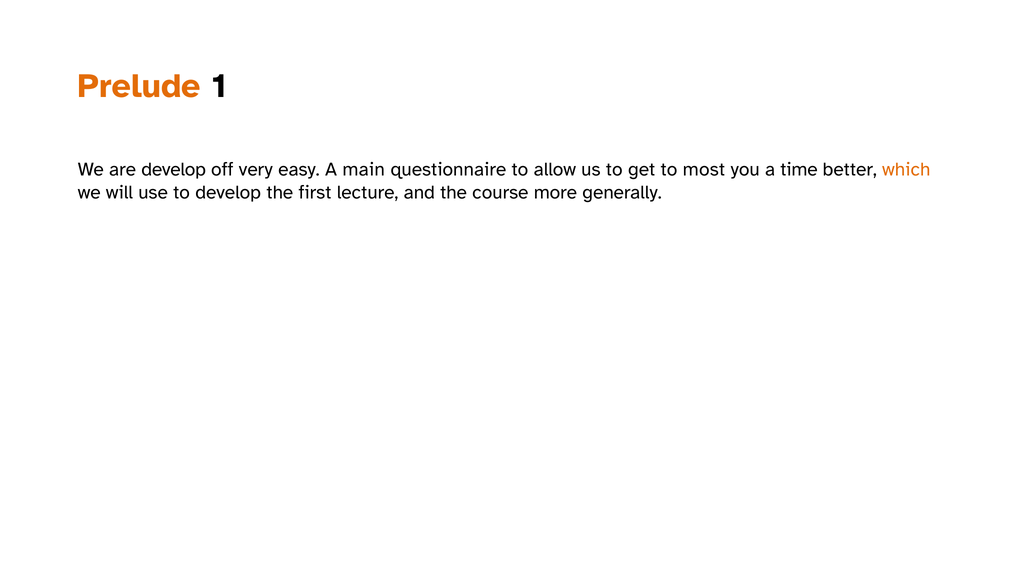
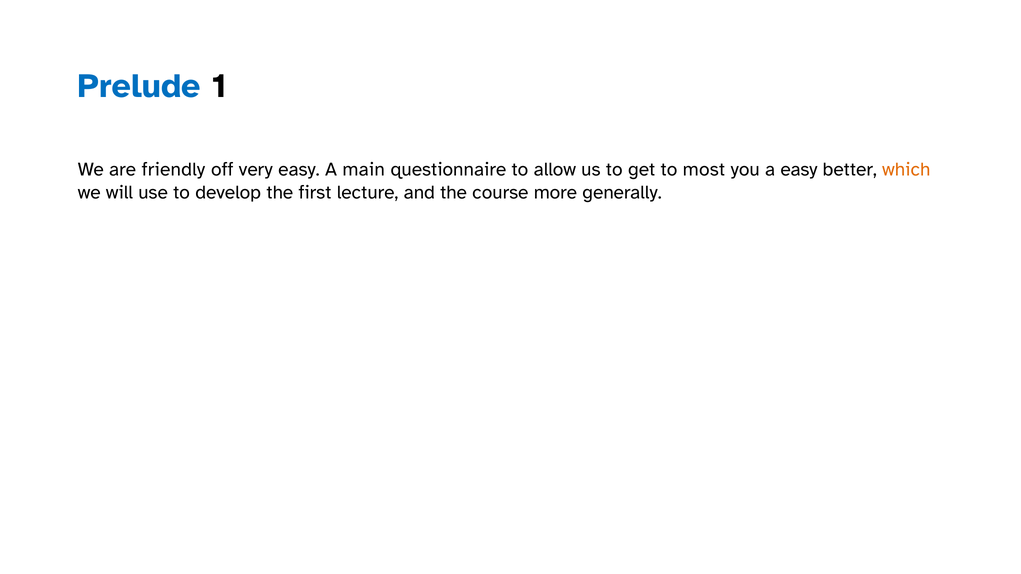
Prelude colour: orange -> blue
are develop: develop -> friendly
a time: time -> easy
